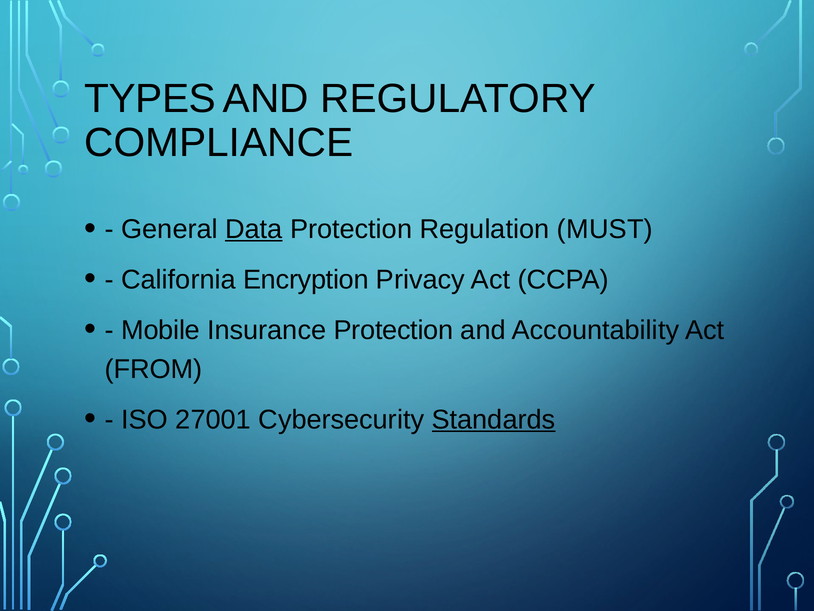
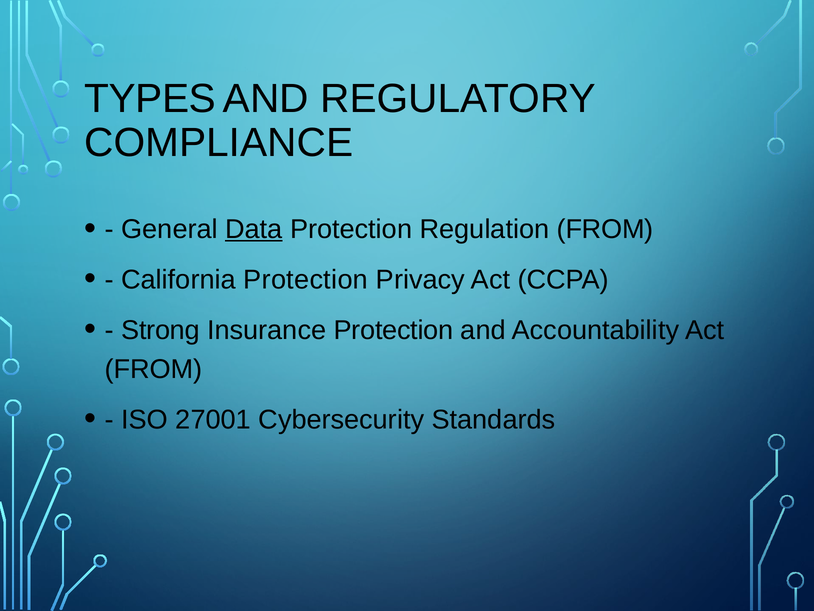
Regulation MUST: MUST -> FROM
California Encryption: Encryption -> Protection
Mobile: Mobile -> Strong
Standards underline: present -> none
